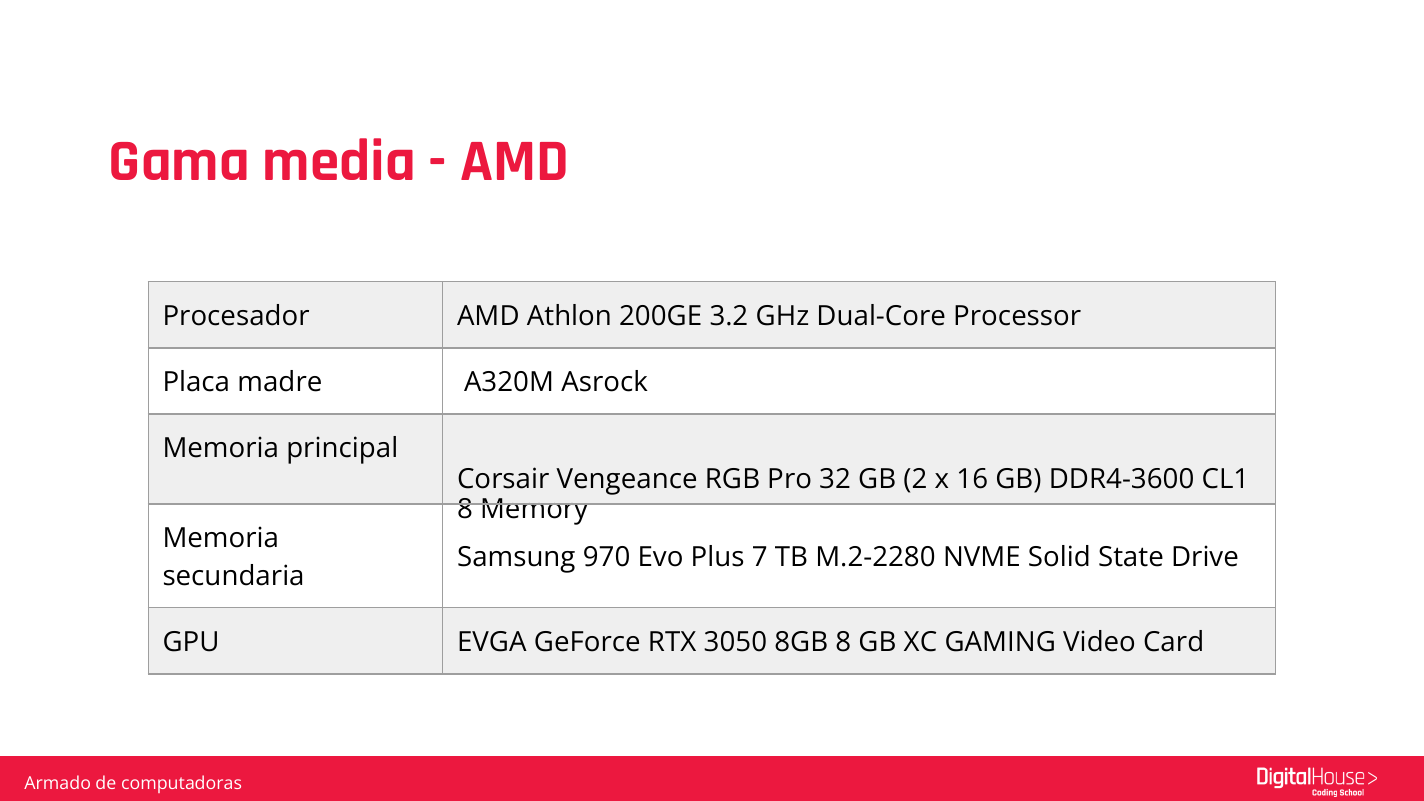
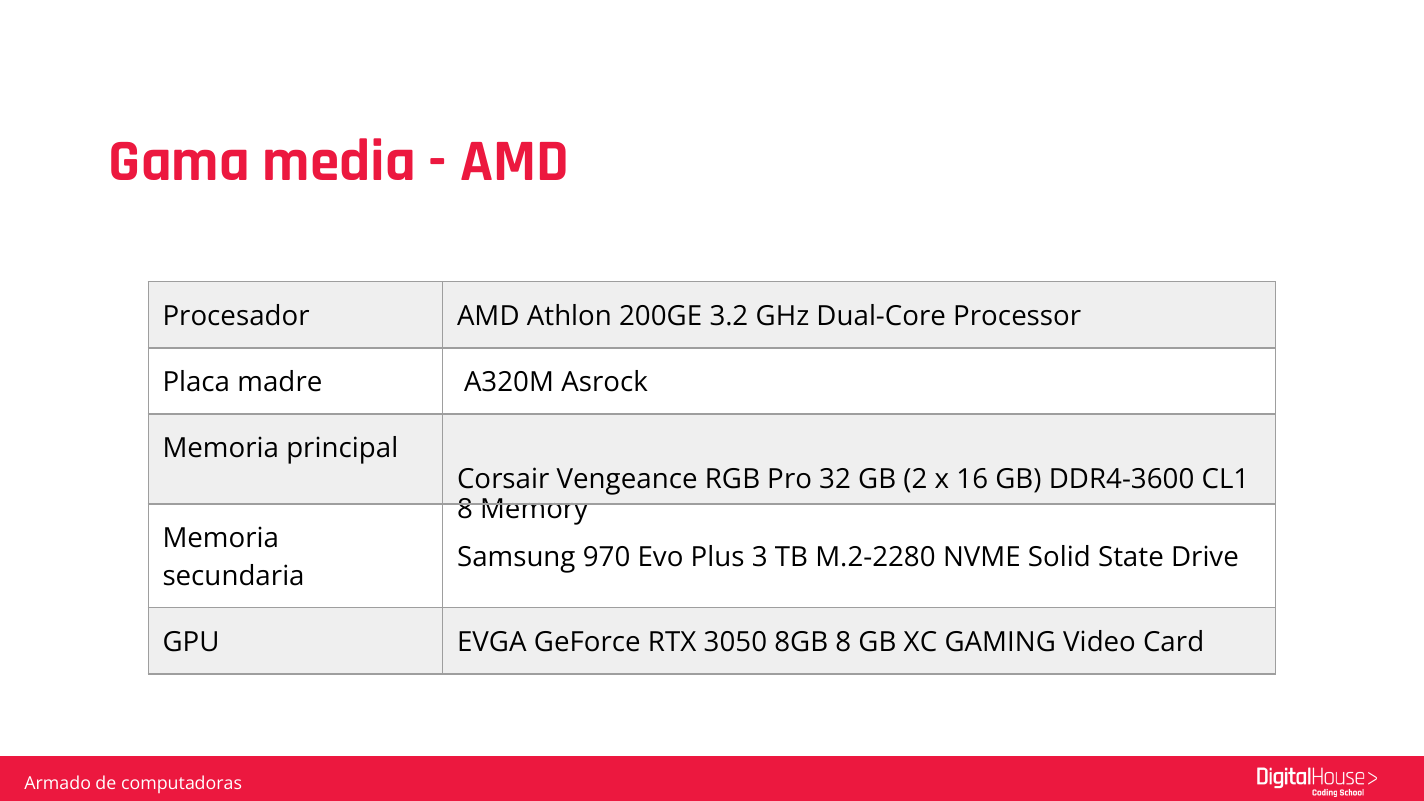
7: 7 -> 3
